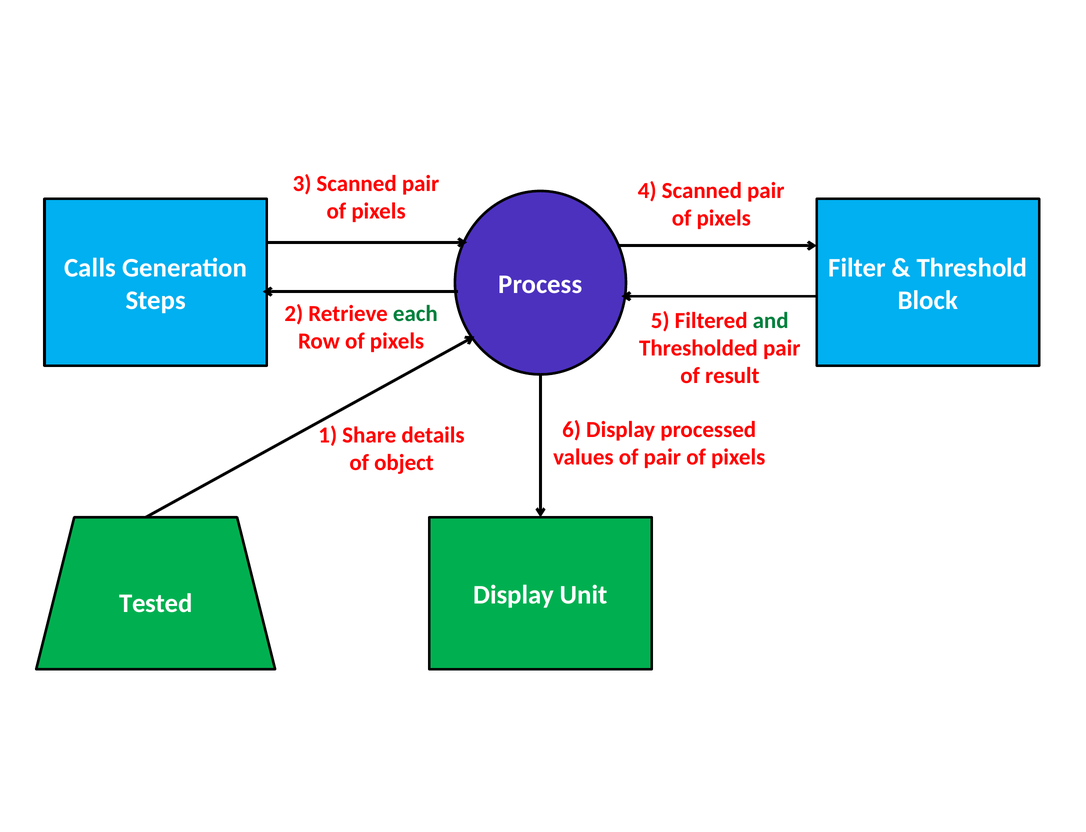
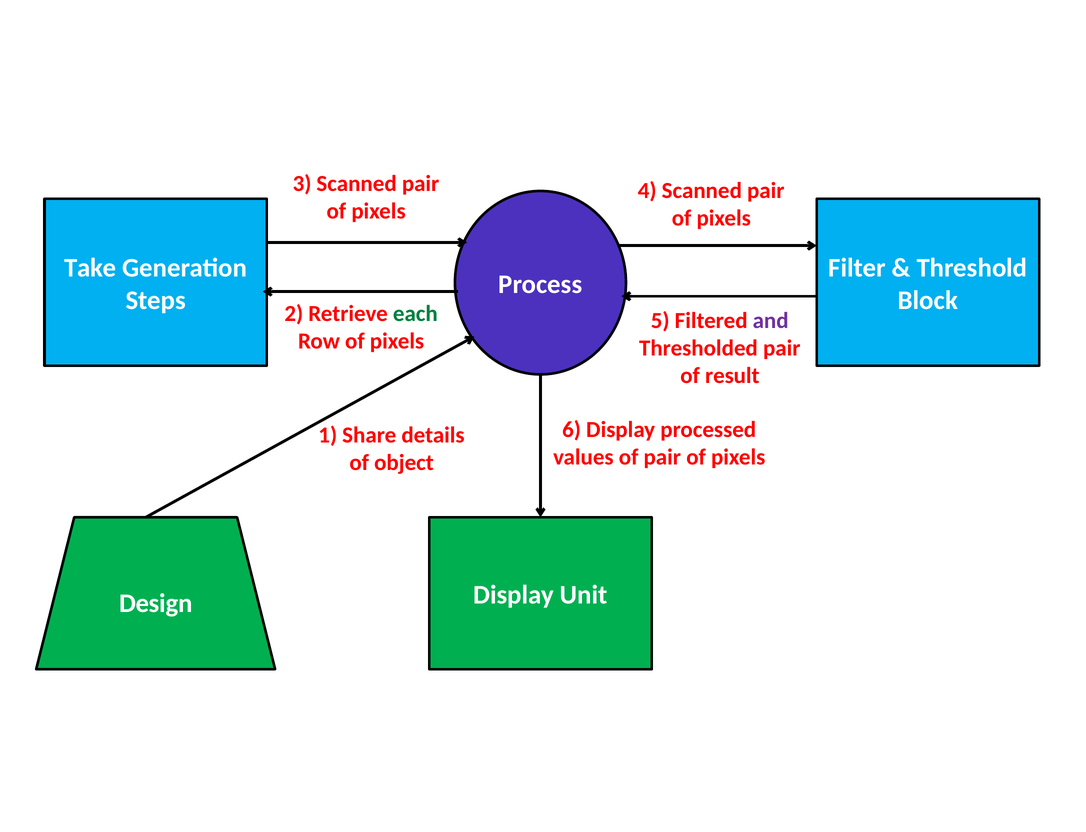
Calls: Calls -> Take
and colour: green -> purple
Tested: Tested -> Design
